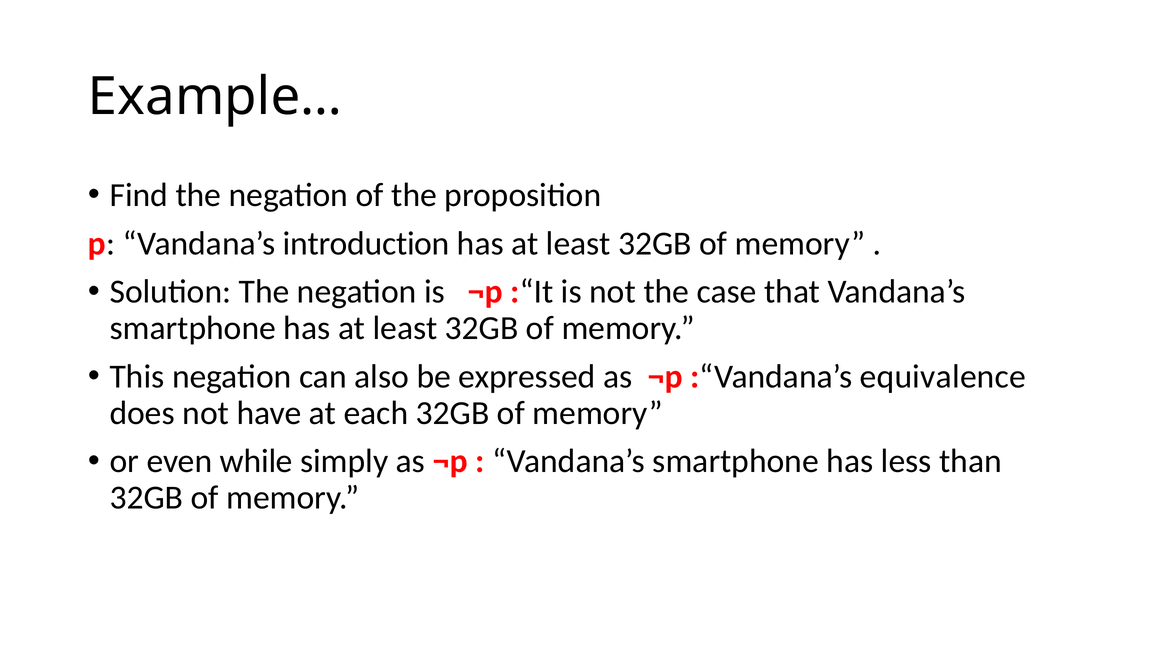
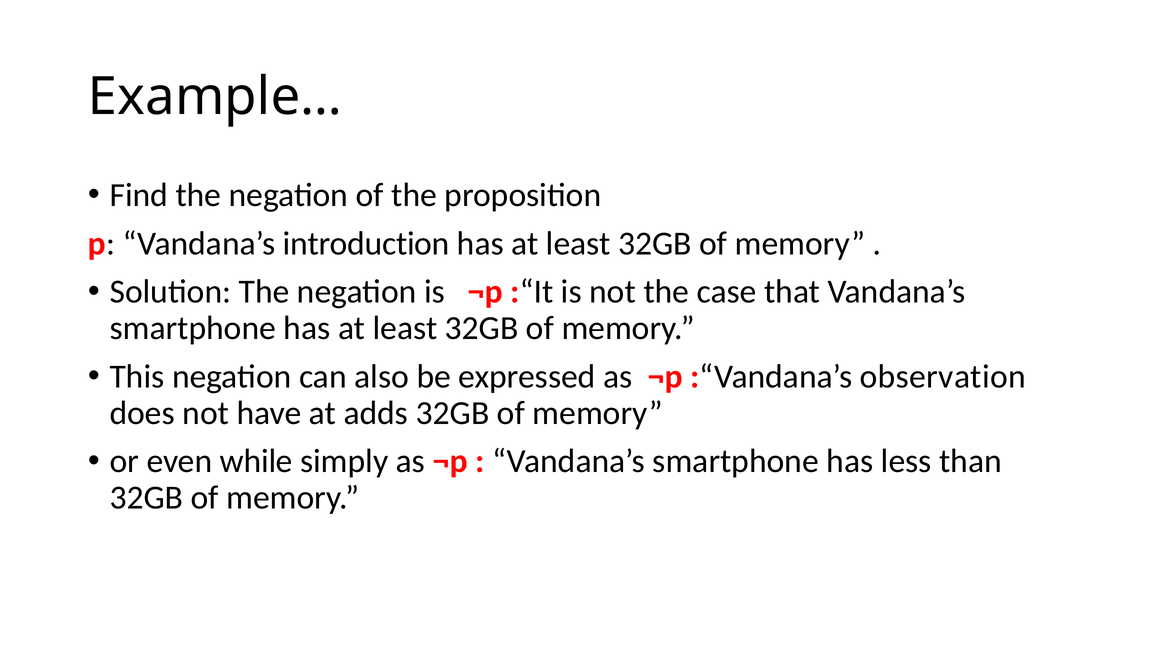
equivalence: equivalence -> observation
each: each -> adds
